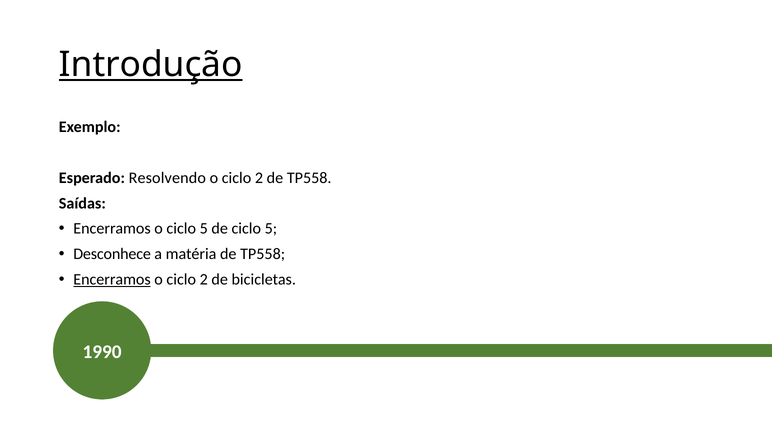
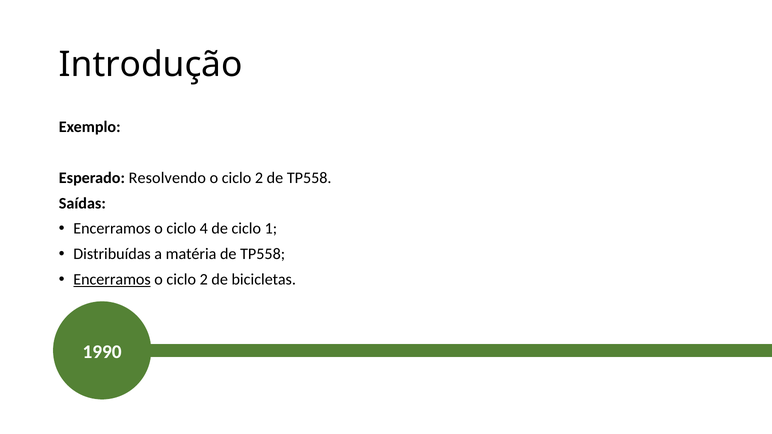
Introdução underline: present -> none
o ciclo 5: 5 -> 4
de ciclo 5: 5 -> 1
Desconhece: Desconhece -> Distribuídas
